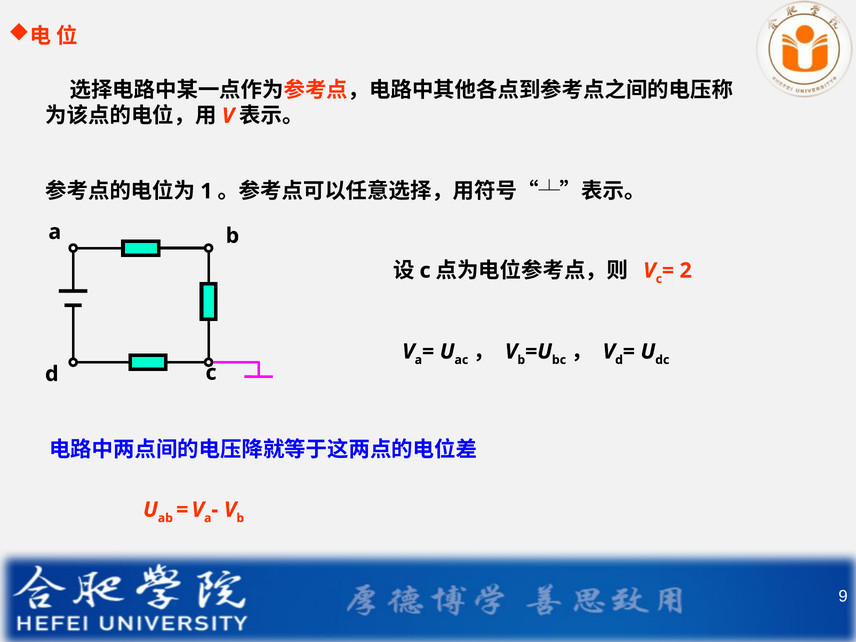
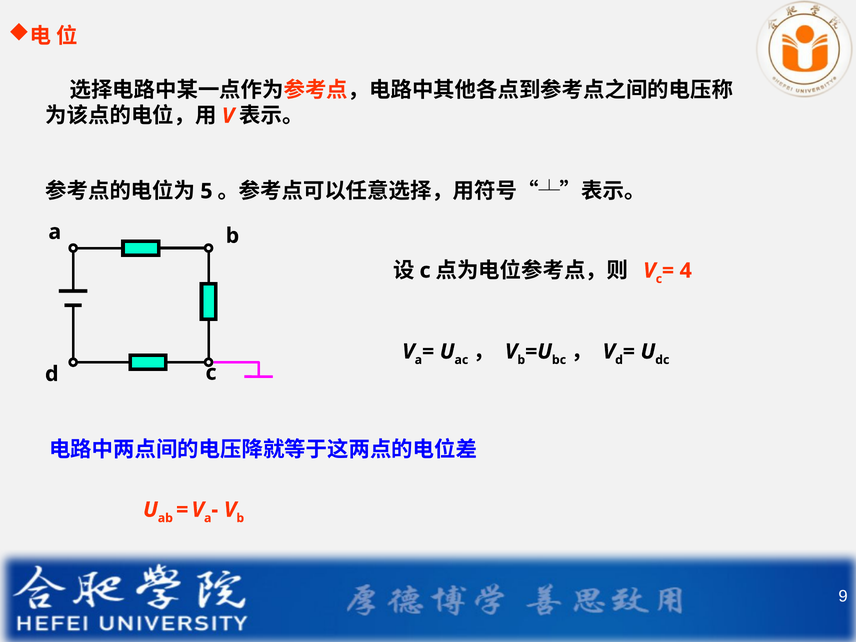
1: 1 -> 5
2: 2 -> 4
